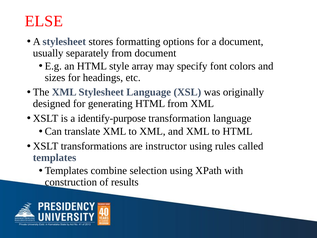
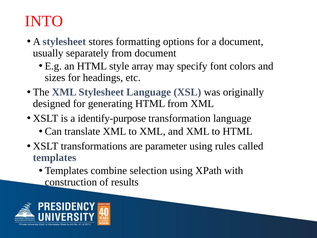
ELSE: ELSE -> INTO
instructor: instructor -> parameter
